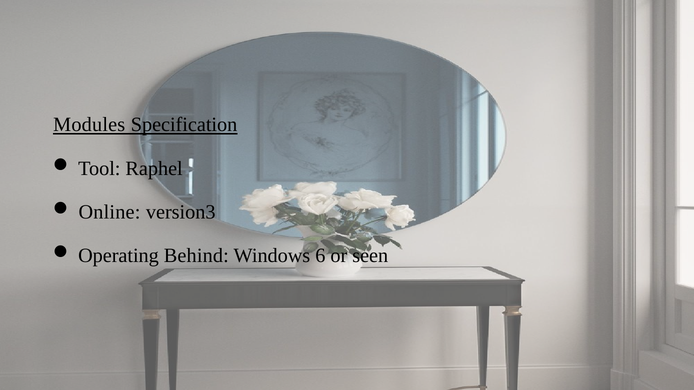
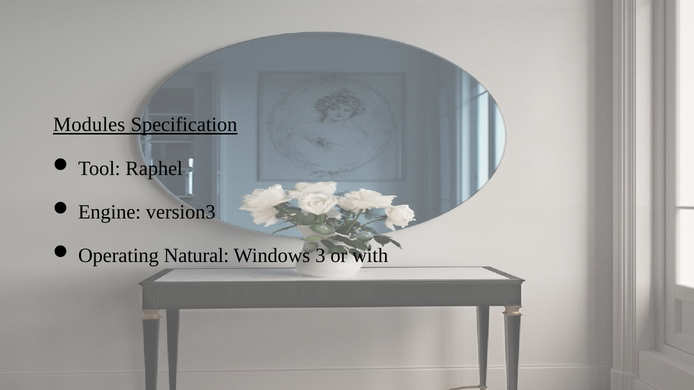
Online: Online -> Engine
Behind: Behind -> Natural
6: 6 -> 3
seen: seen -> with
